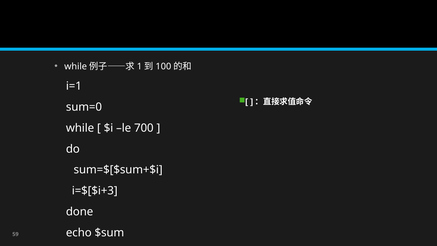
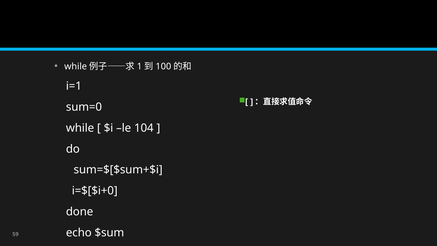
700: 700 -> 104
i=$[$i+3: i=$[$i+3 -> i=$[$i+0
